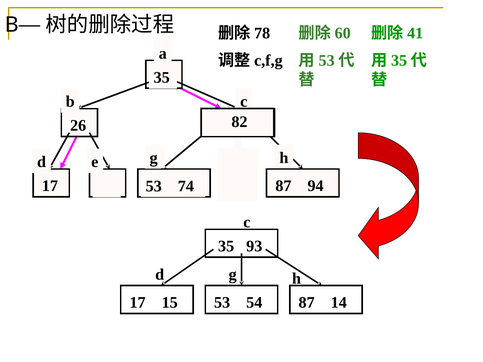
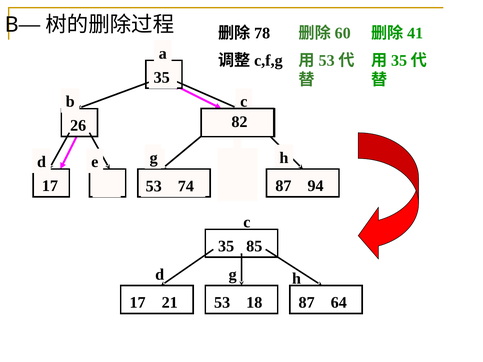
93: 93 -> 85
15: 15 -> 21
54: 54 -> 18
14: 14 -> 64
